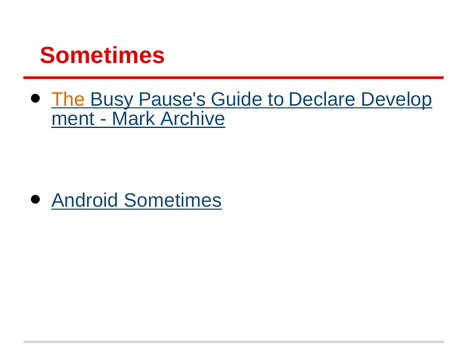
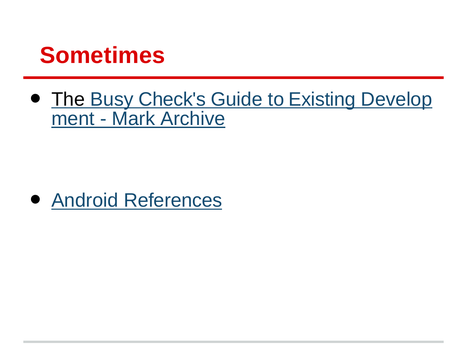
The colour: orange -> black
Pause's: Pause's -> Check's
Declare: Declare -> Existing
Android Sometimes: Sometimes -> References
